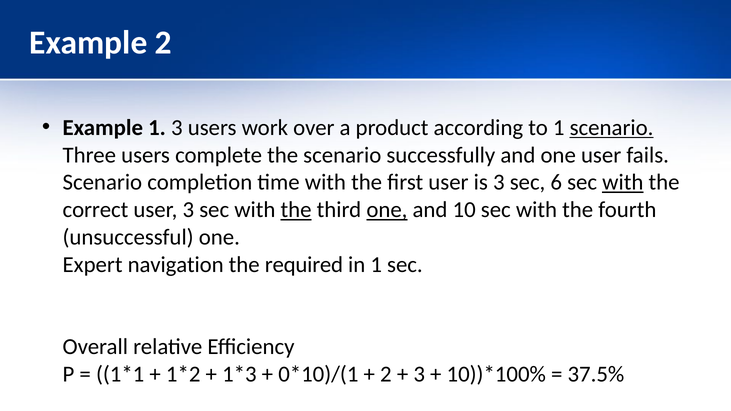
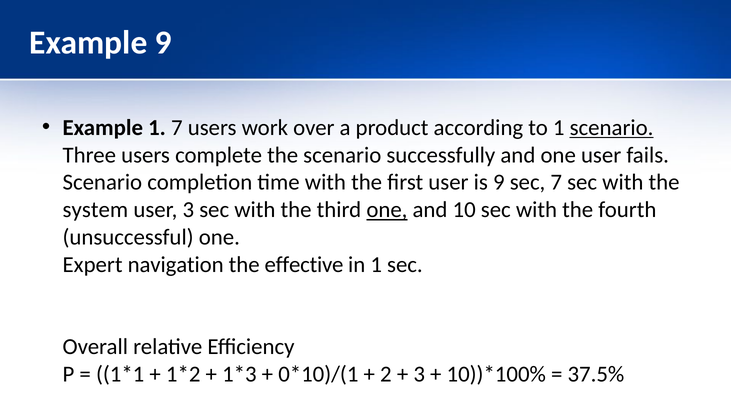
Example 2: 2 -> 9
1 3: 3 -> 7
is 3: 3 -> 9
sec 6: 6 -> 7
with at (623, 183) underline: present -> none
correct: correct -> system
the at (296, 210) underline: present -> none
required: required -> effective
